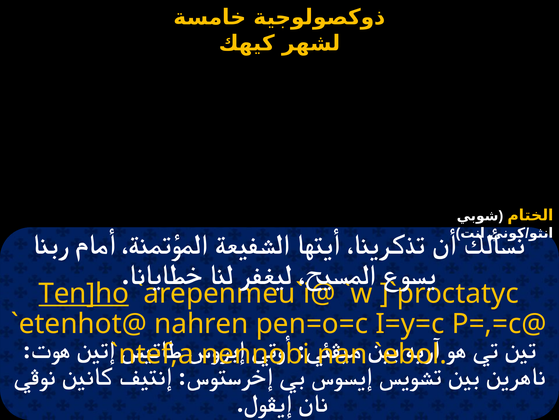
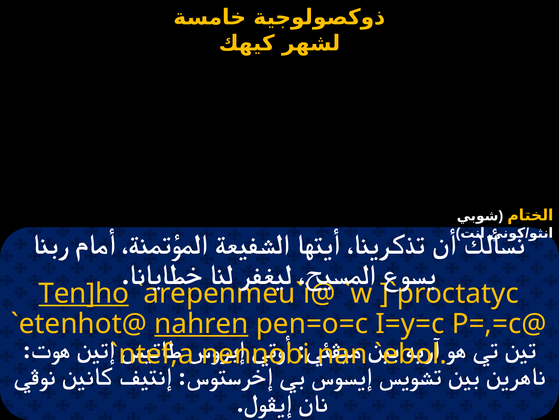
nahren underline: none -> present
